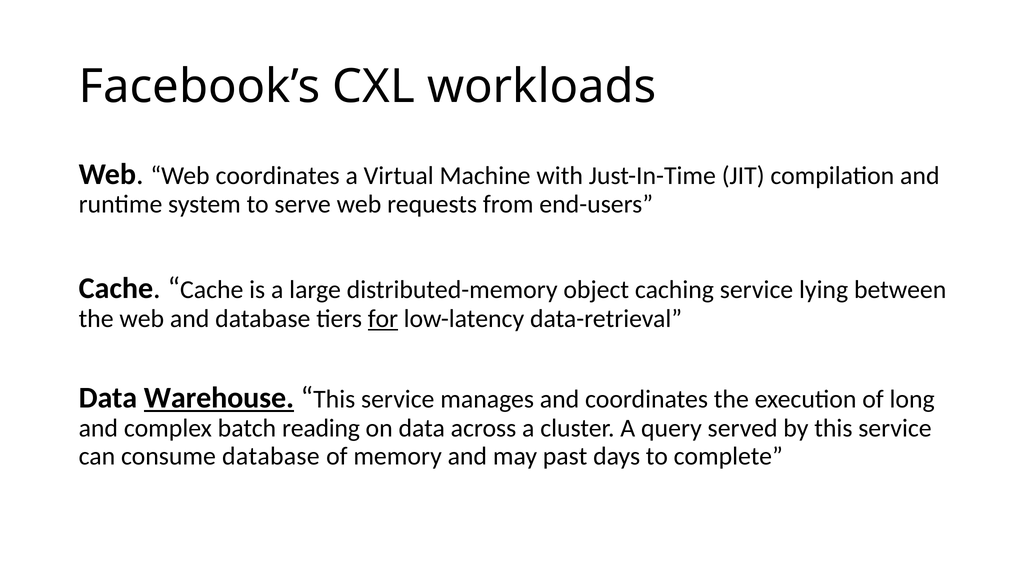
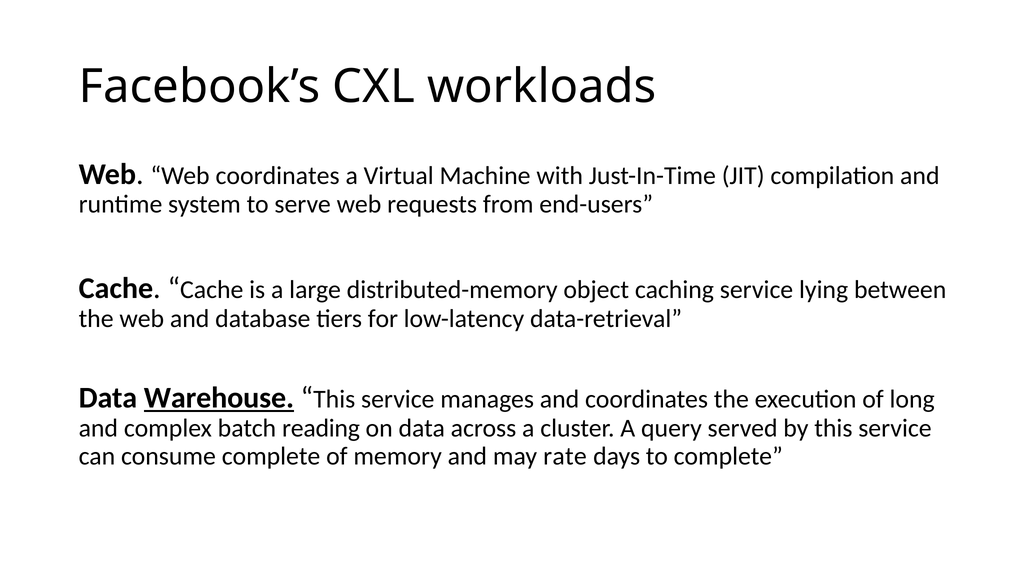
for underline: present -> none
consume database: database -> complete
past: past -> rate
